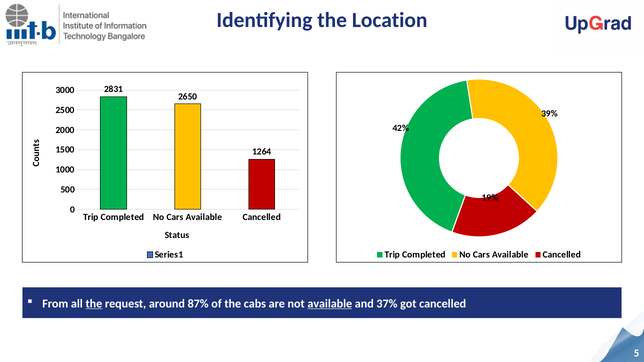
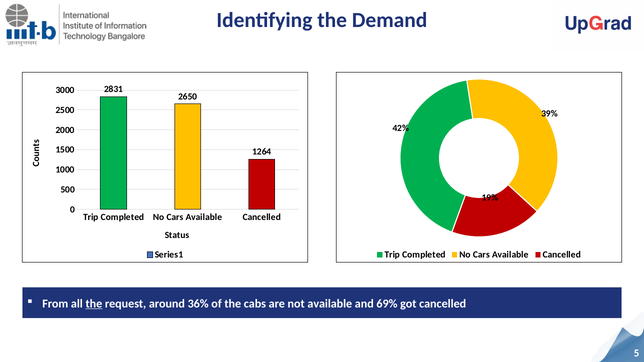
Location: Location -> Demand
87%: 87% -> 36%
available at (330, 304) underline: present -> none
37%: 37% -> 69%
